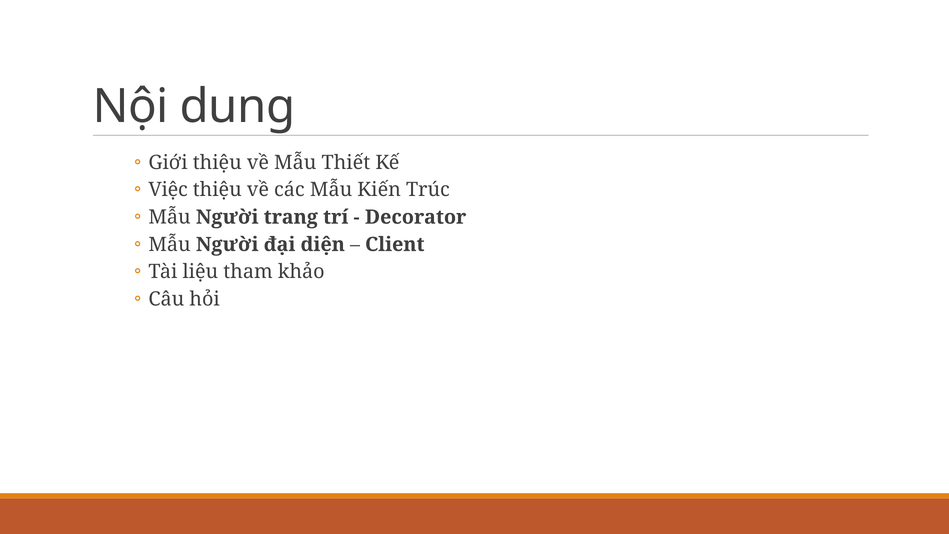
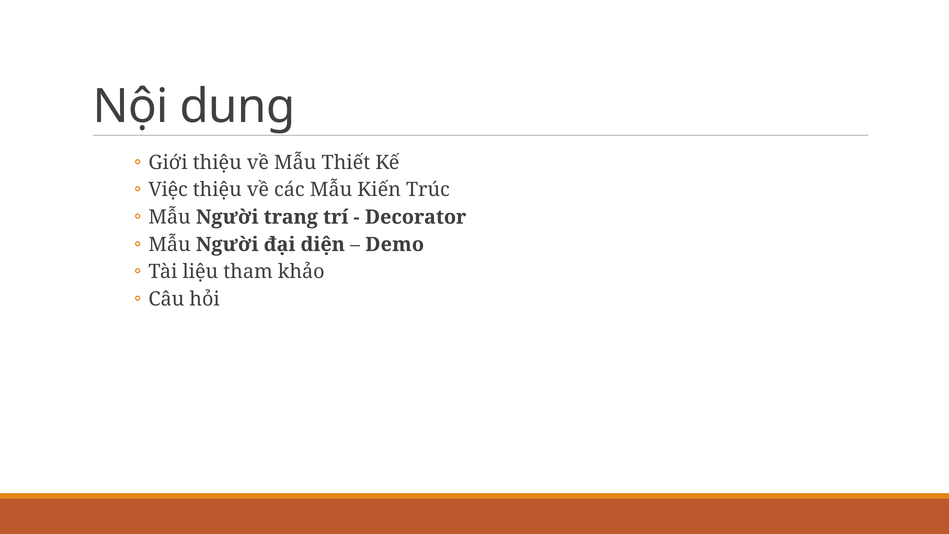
Client: Client -> Demo
